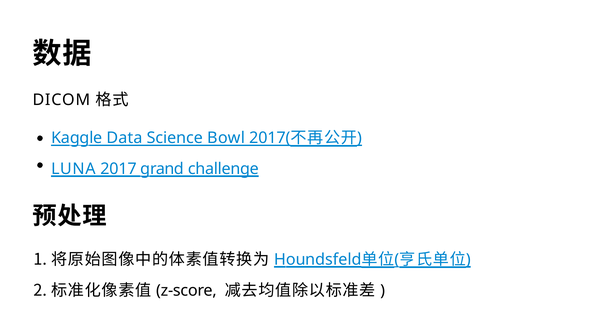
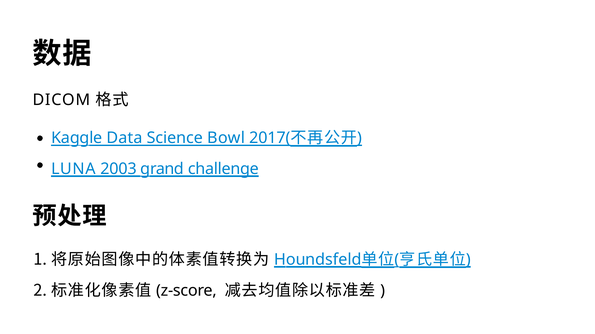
2017: 2017 -> 2003
